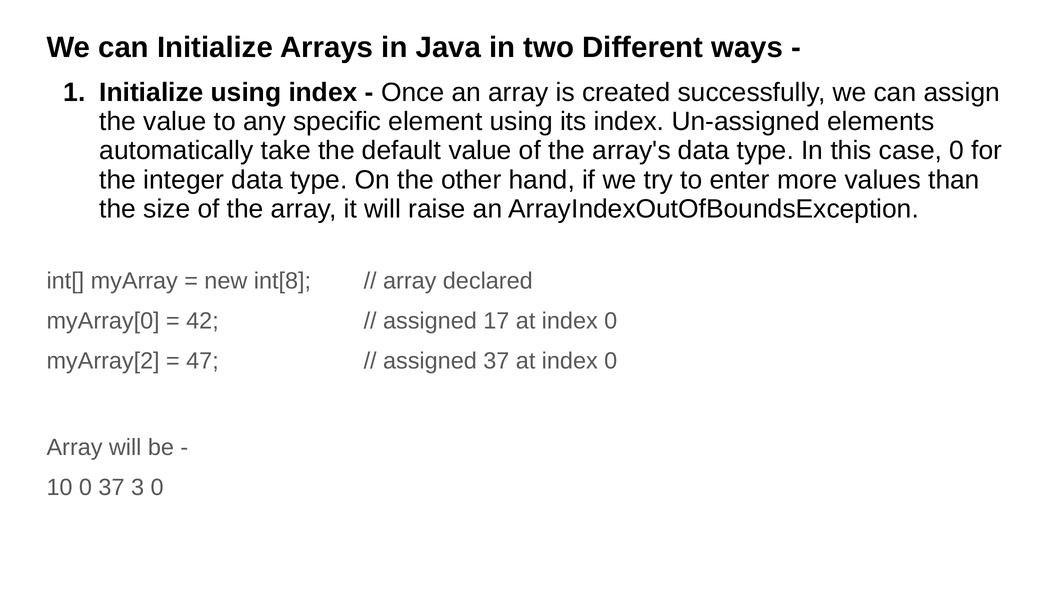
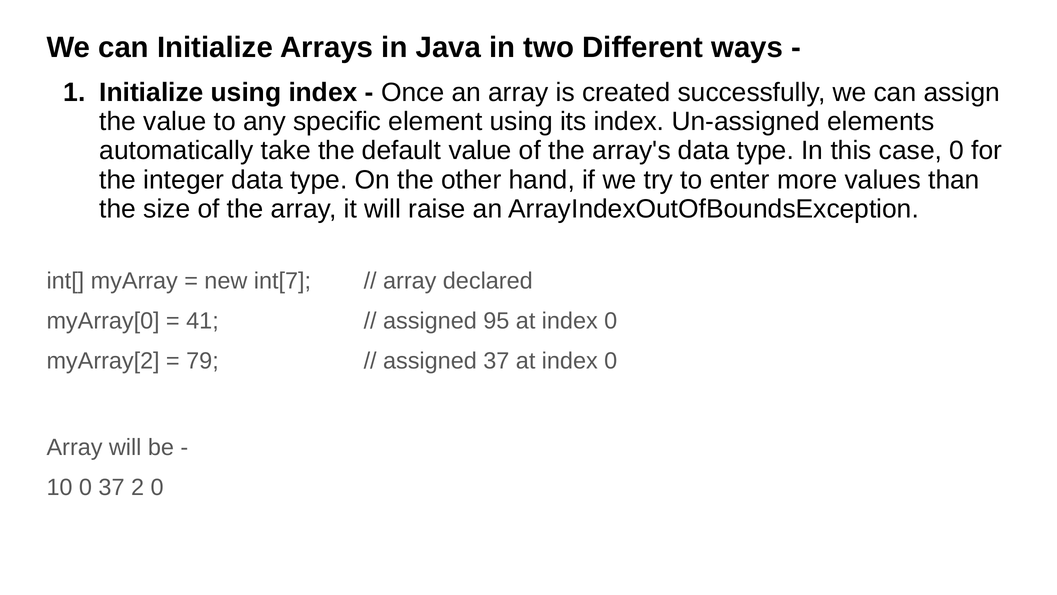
int[8: int[8 -> int[7
42: 42 -> 41
17: 17 -> 95
47: 47 -> 79
3: 3 -> 2
